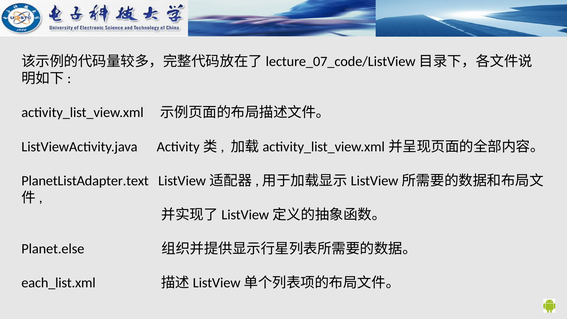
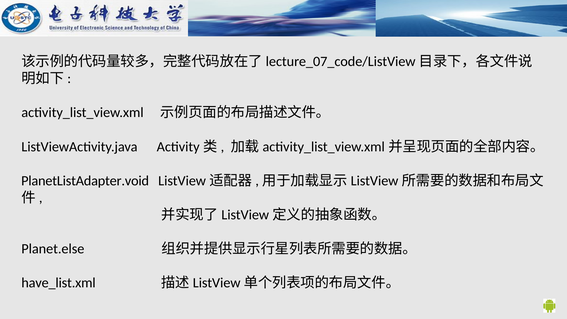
PlanetListAdapter.text: PlanetListAdapter.text -> PlanetListAdapter.void
each_list.xml: each_list.xml -> have_list.xml
